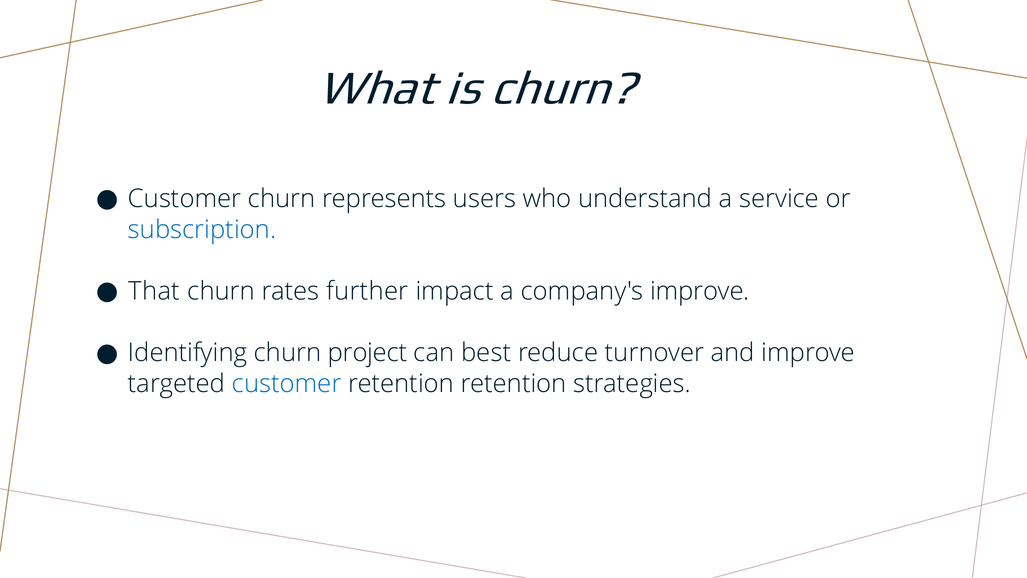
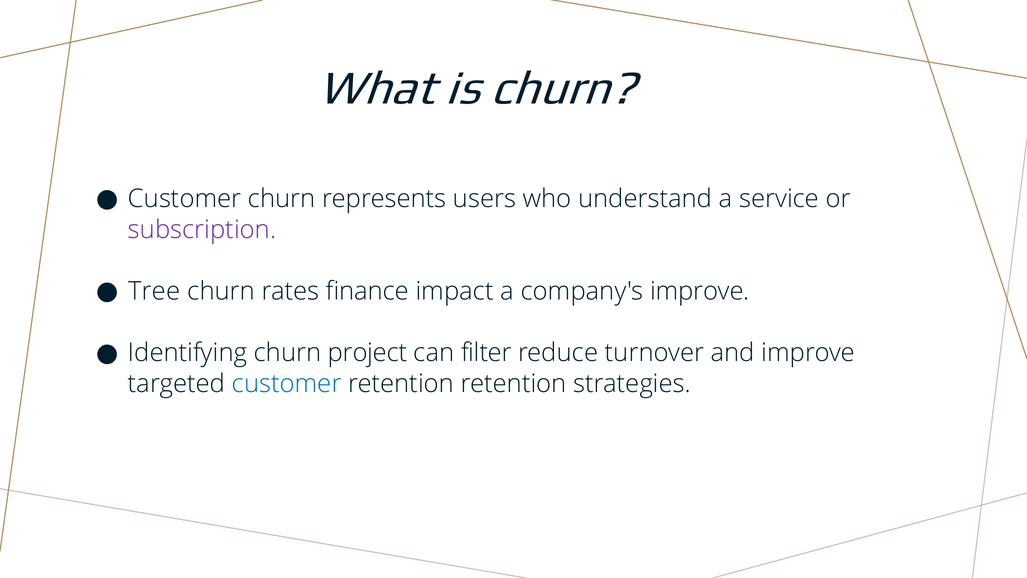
subscription colour: blue -> purple
That: That -> Tree
further: further -> finance
best: best -> filter
